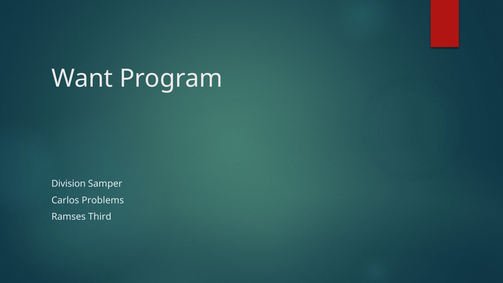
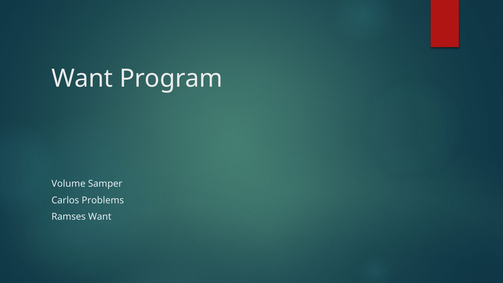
Division: Division -> Volume
Ramses Third: Third -> Want
